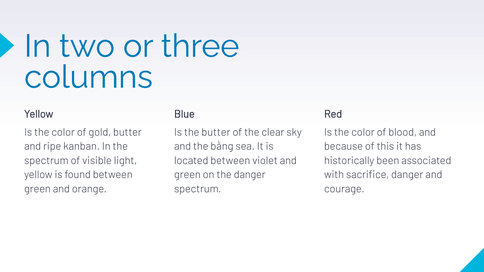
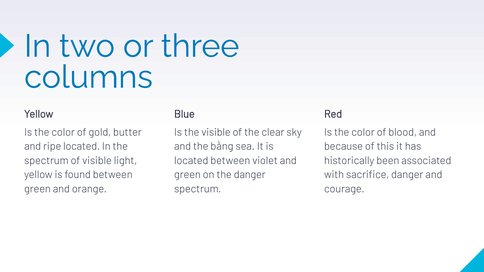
the butter: butter -> visible
ripe kanban: kanban -> located
